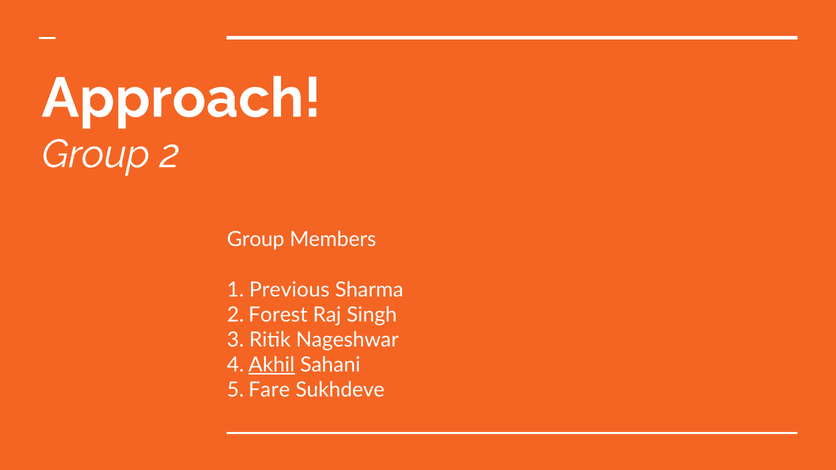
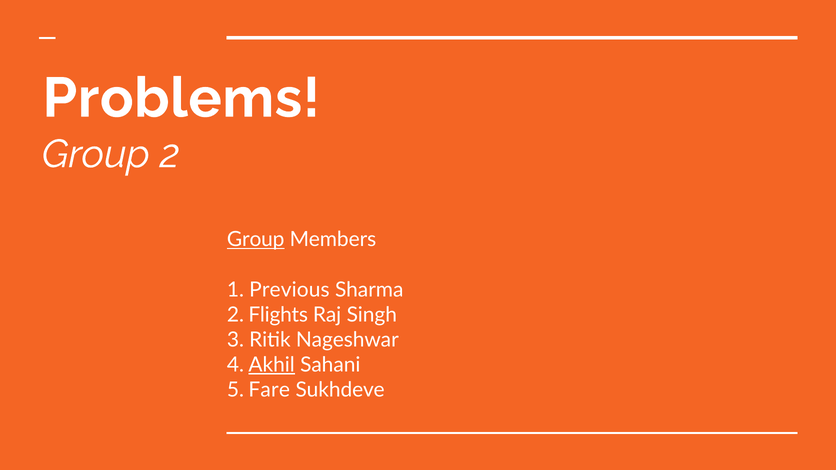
Approach: Approach -> Problems
Group at (256, 240) underline: none -> present
Forest: Forest -> Flights
